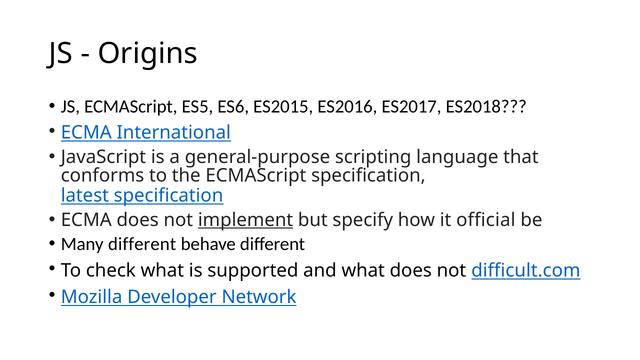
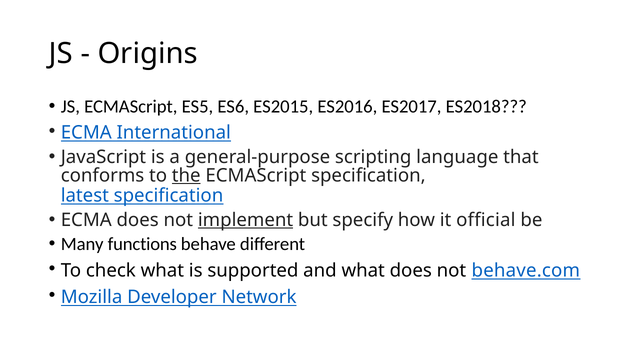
the underline: none -> present
Many different: different -> functions
difficult.com: difficult.com -> behave.com
